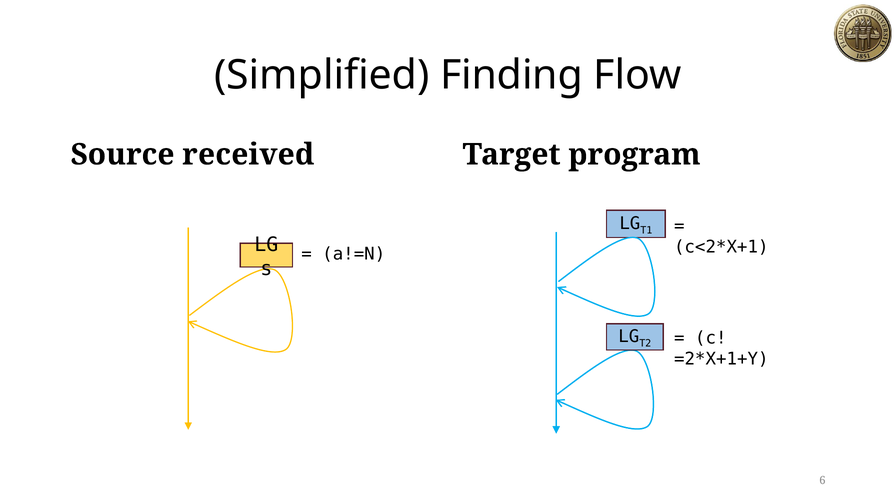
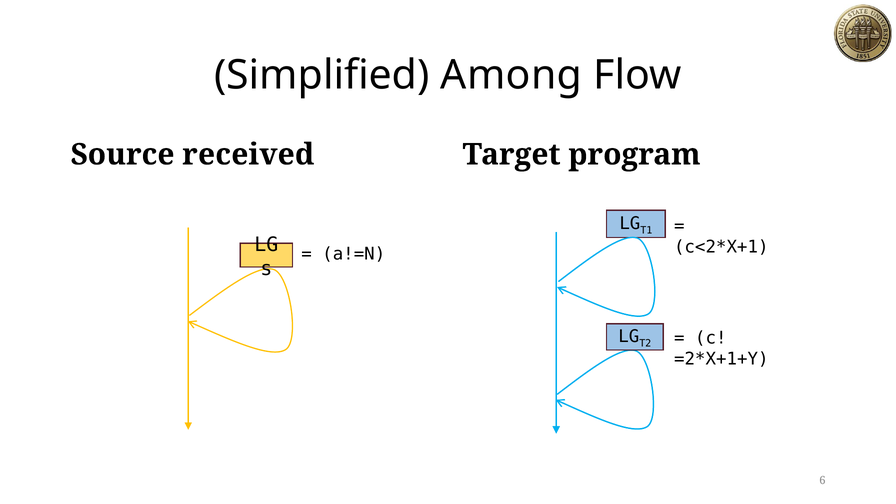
Finding: Finding -> Among
